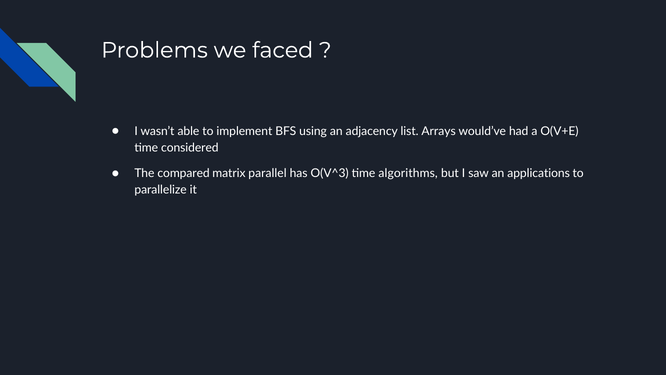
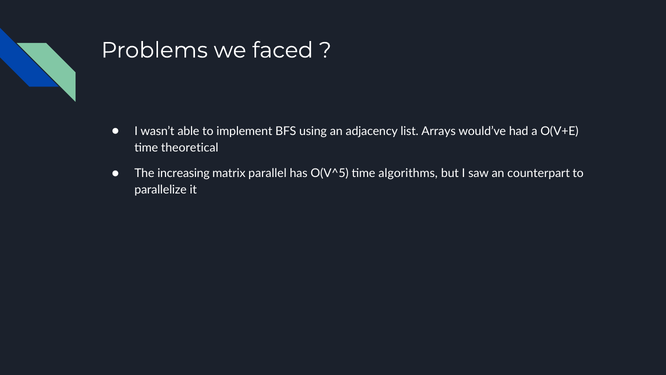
considered: considered -> theoretical
compared: compared -> increasing
O(V^3: O(V^3 -> O(V^5
applications: applications -> counterpart
